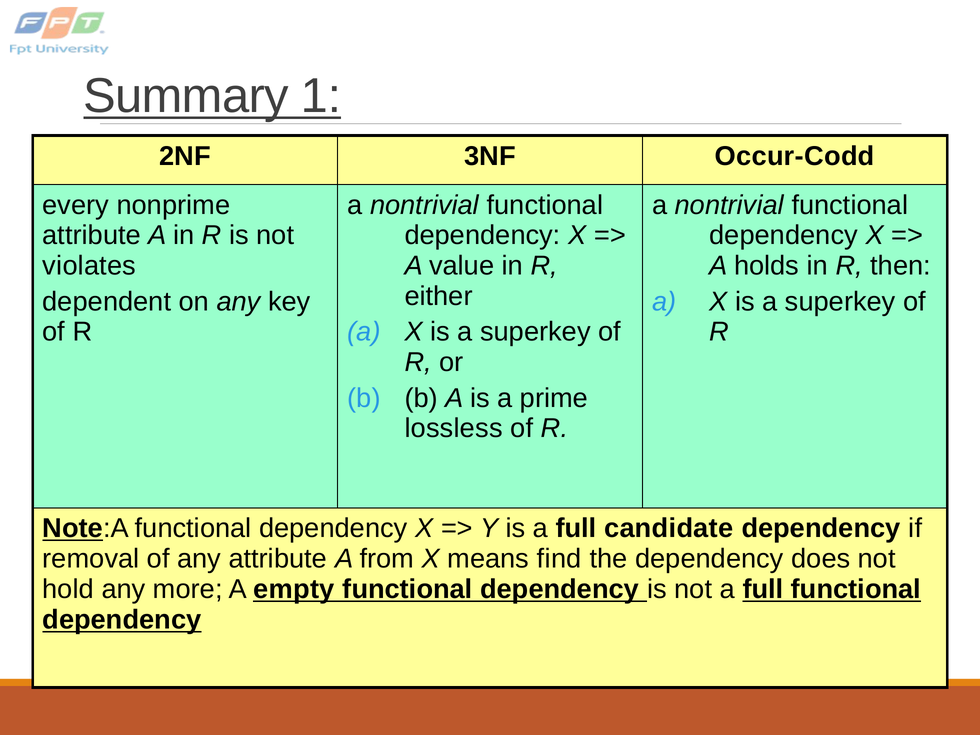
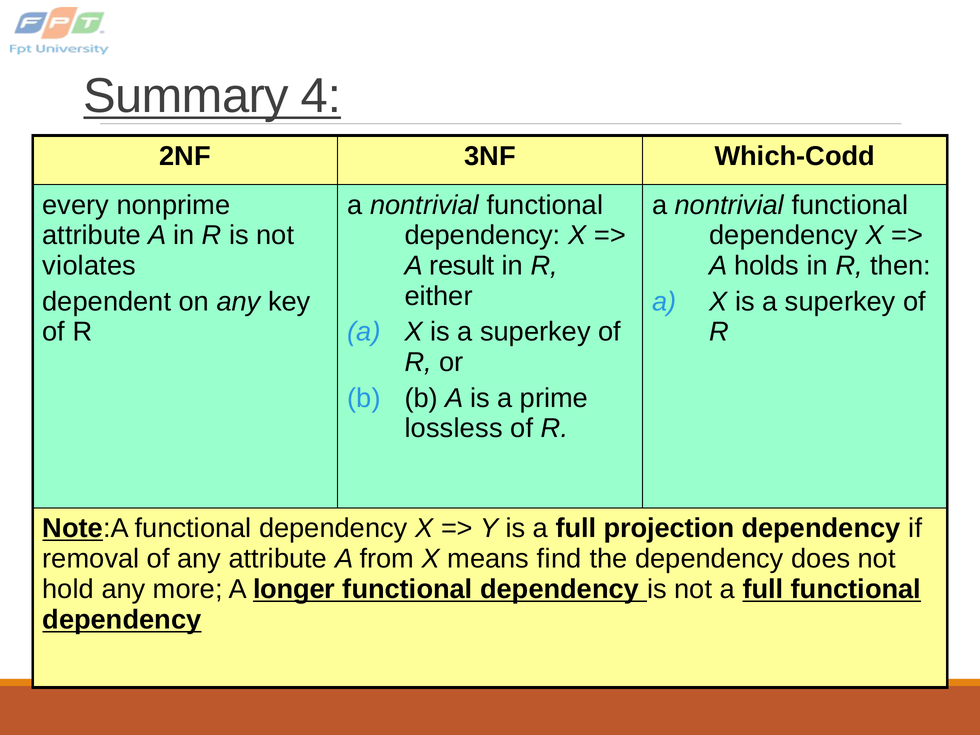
1: 1 -> 4
Occur-Codd: Occur-Codd -> Which-Codd
value: value -> result
candidate: candidate -> projection
empty: empty -> longer
